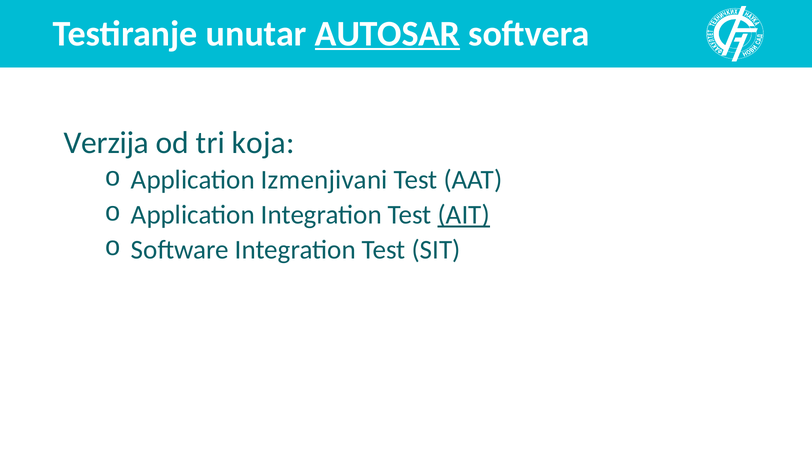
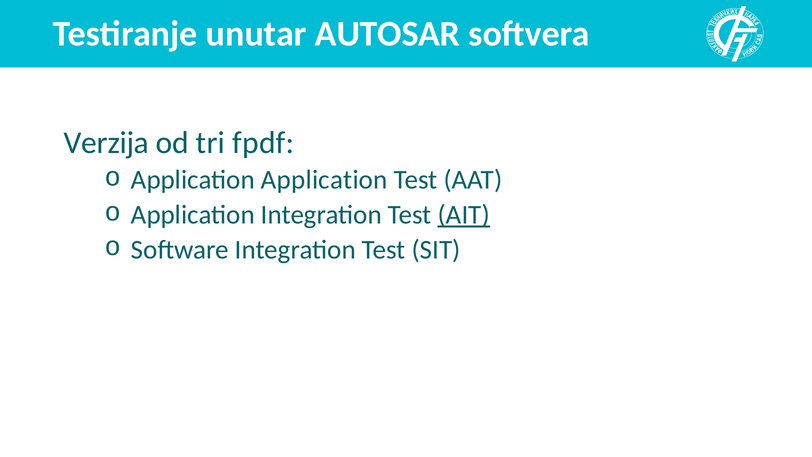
AUTOSAR underline: present -> none
koja: koja -> fpdf
Application Izmenjivani: Izmenjivani -> Application
